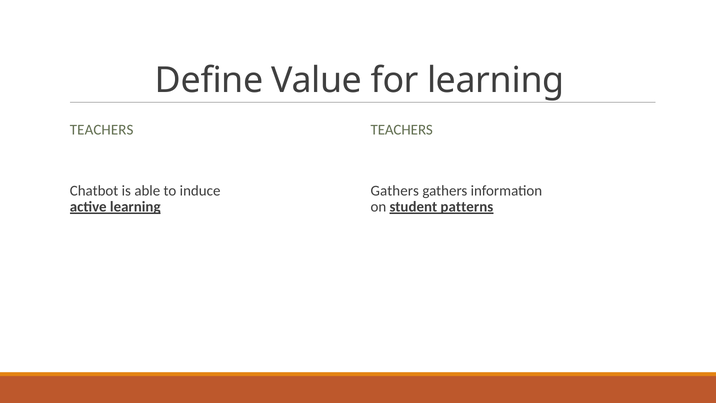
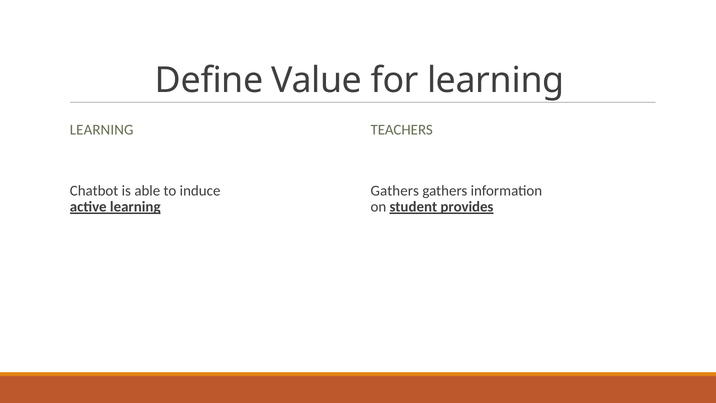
TEACHERS at (102, 130): TEACHERS -> LEARNING
patterns: patterns -> provides
